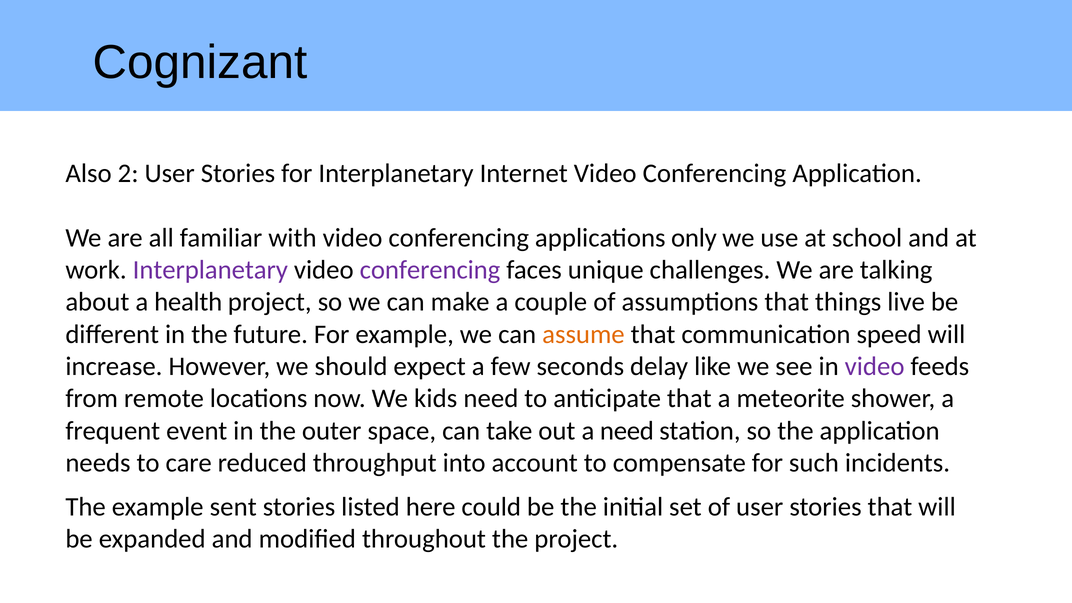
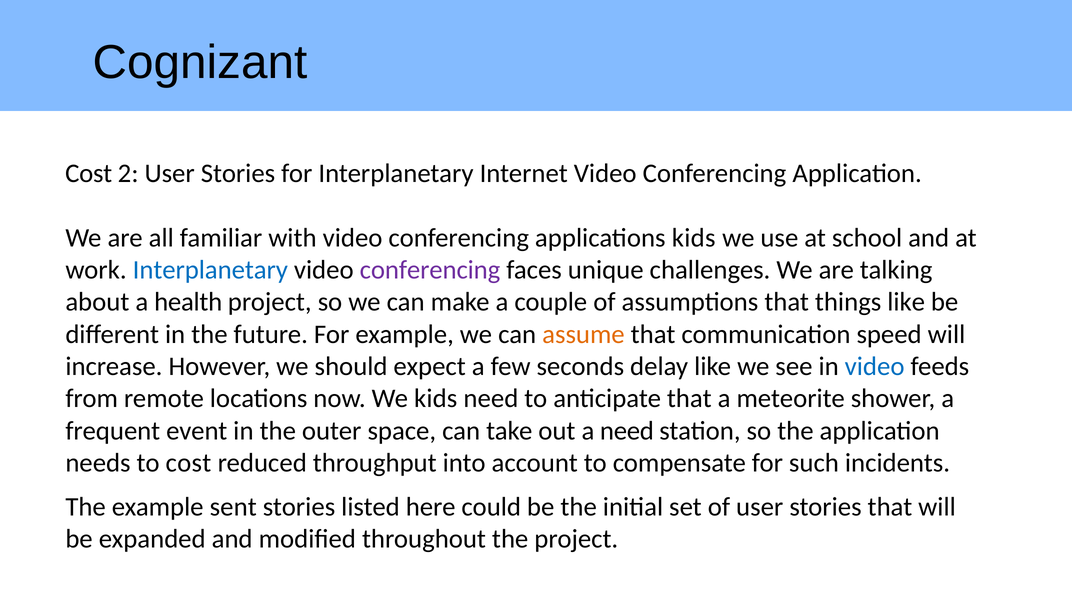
Also at (89, 173): Also -> Cost
applications only: only -> kids
Interplanetary at (210, 270) colour: purple -> blue
things live: live -> like
video at (875, 366) colour: purple -> blue
to care: care -> cost
